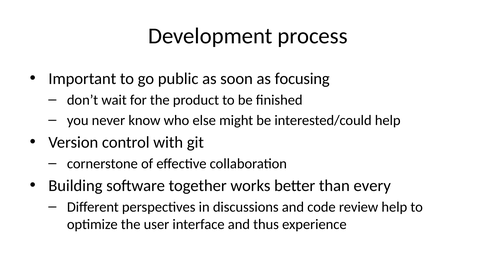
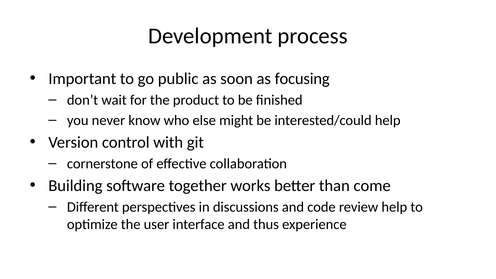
every: every -> come
